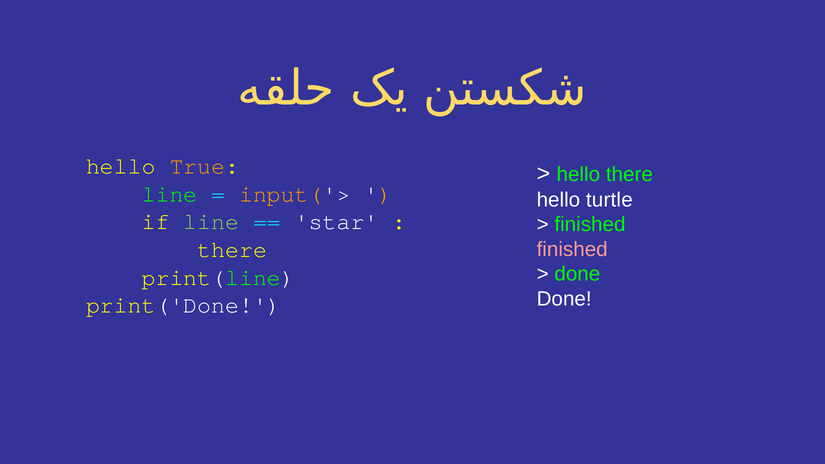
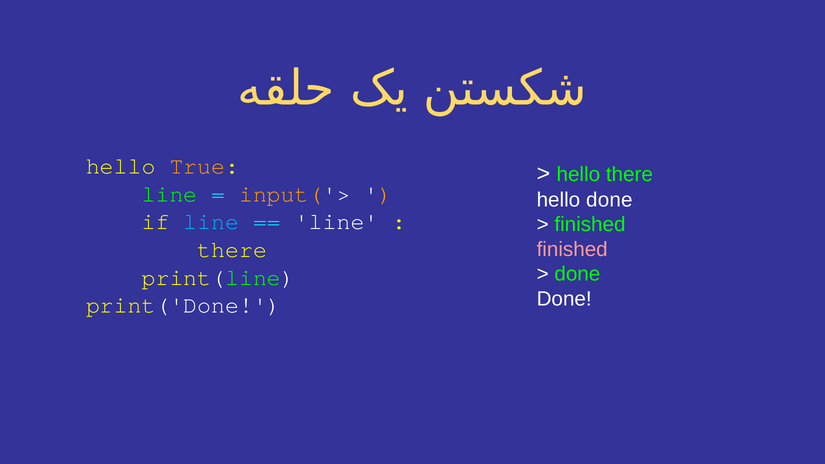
hello turtle: turtle -> done
line at (211, 222) colour: light green -> light blue
star at (337, 222): star -> line
